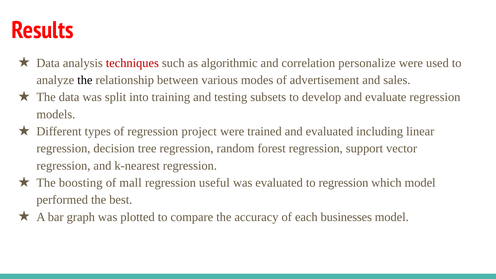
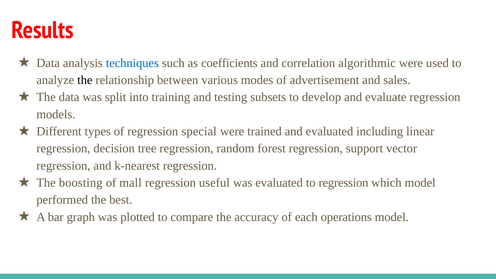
techniques colour: red -> blue
algorithmic: algorithmic -> coefficients
personalize: personalize -> algorithmic
project: project -> special
businesses: businesses -> operations
